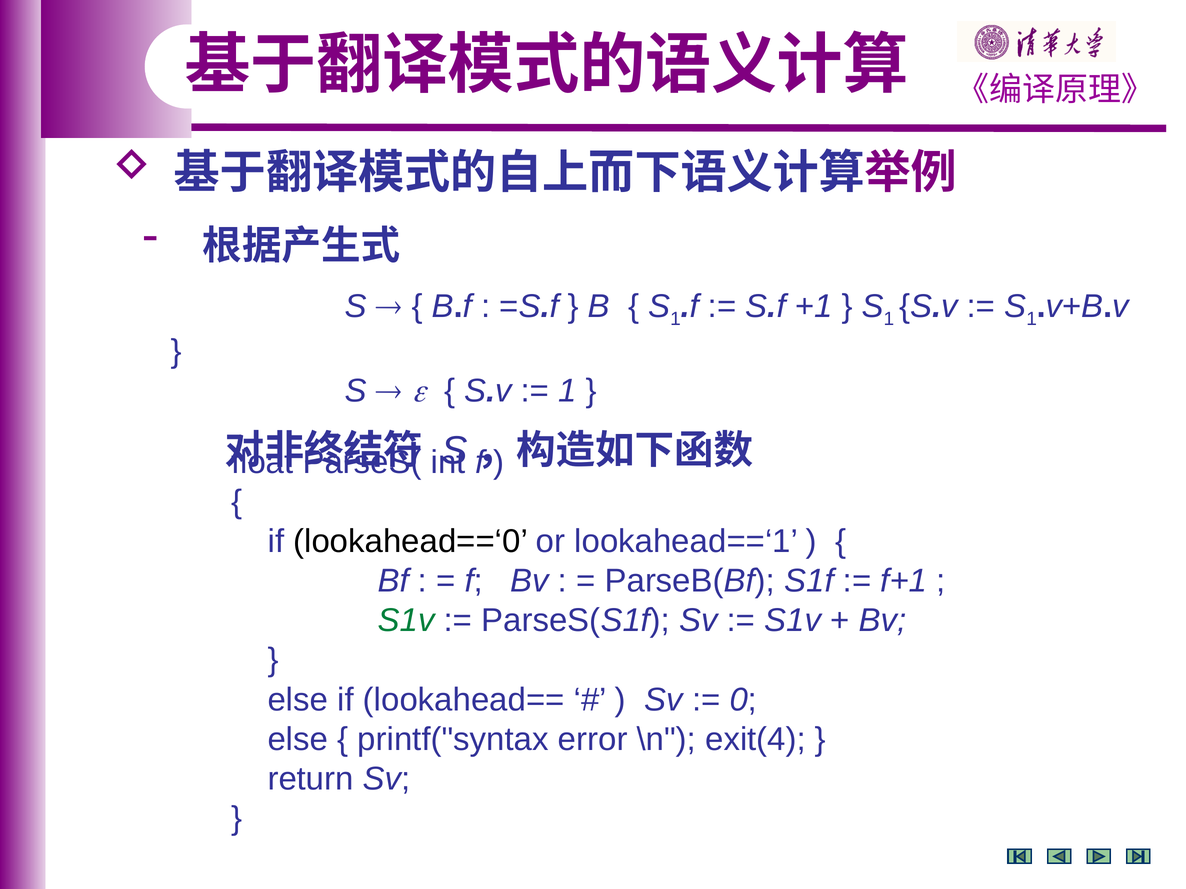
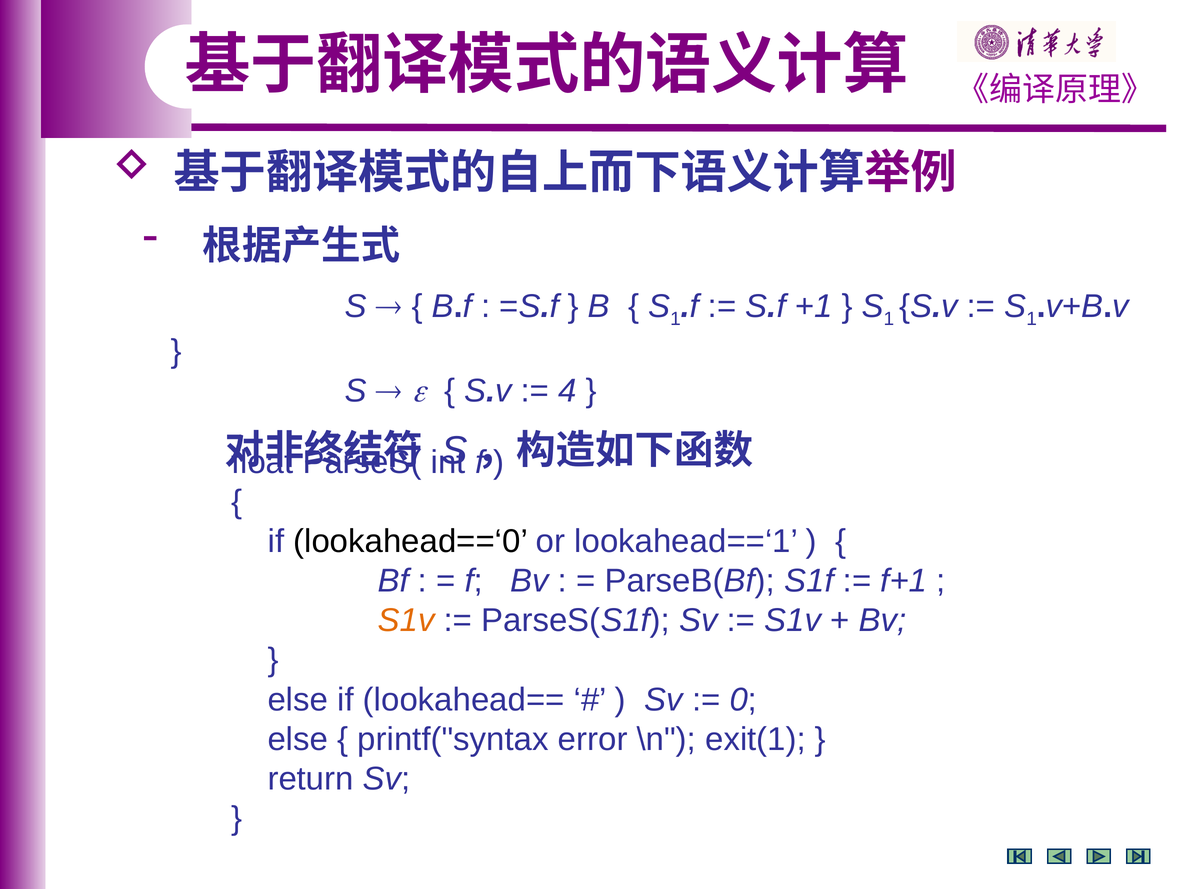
1 at (567, 391): 1 -> 4
S1v at (406, 621) colour: green -> orange
exit(4: exit(4 -> exit(1
